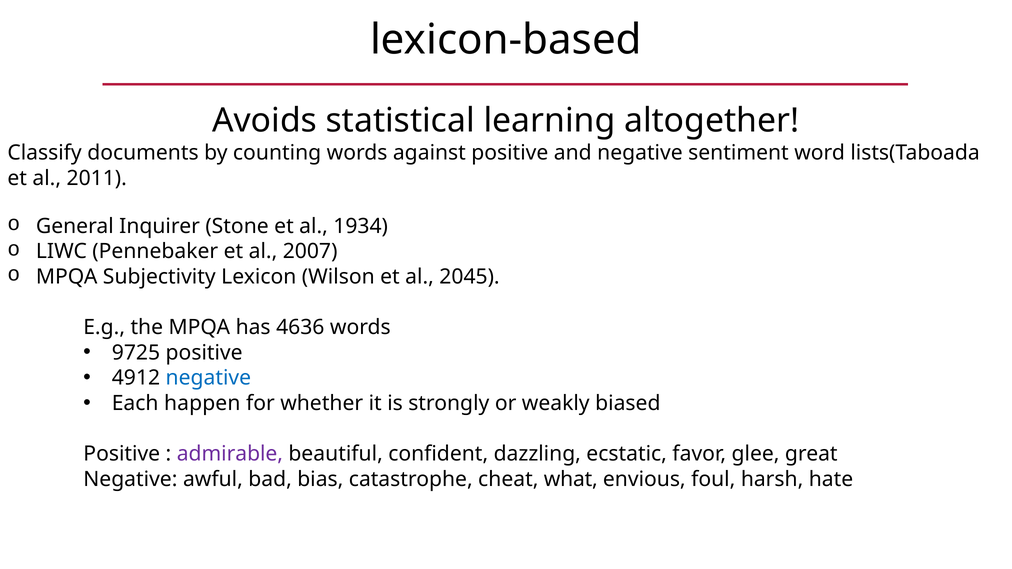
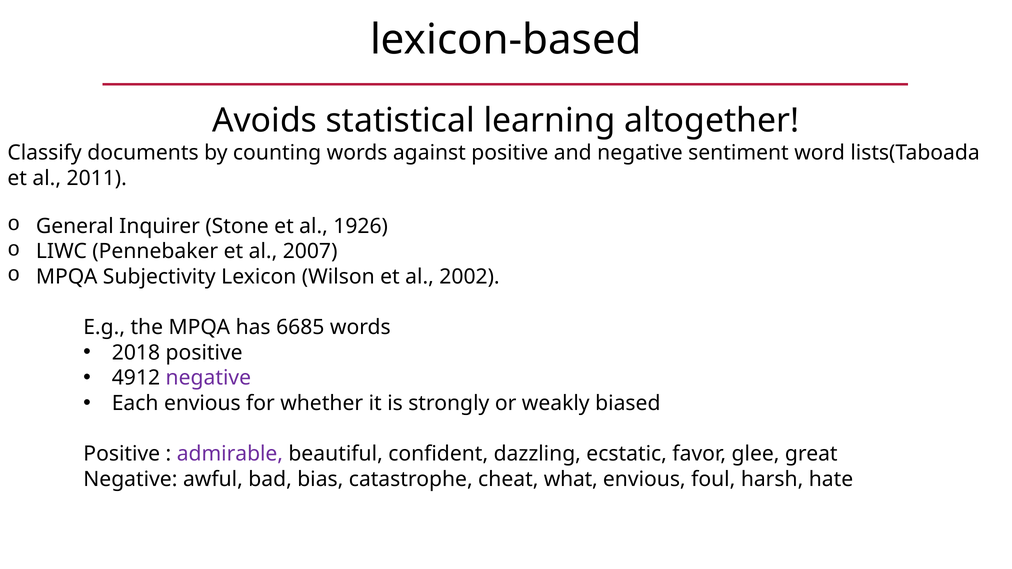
1934: 1934 -> 1926
2045: 2045 -> 2002
4636: 4636 -> 6685
9725: 9725 -> 2018
negative at (208, 378) colour: blue -> purple
Each happen: happen -> envious
